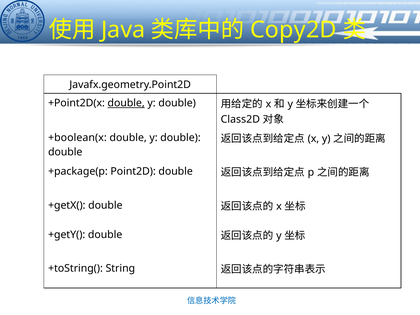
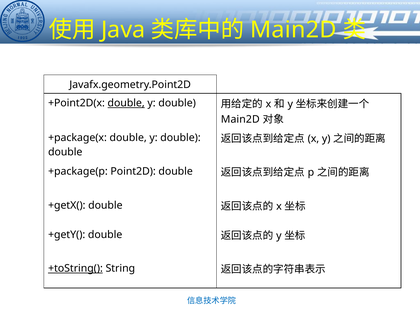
Copy2D at (293, 30): Copy2D -> Main2D
Class2D at (240, 119): Class2D -> Main2D
+boolean(x: +boolean(x -> +package(x
+toString( underline: none -> present
